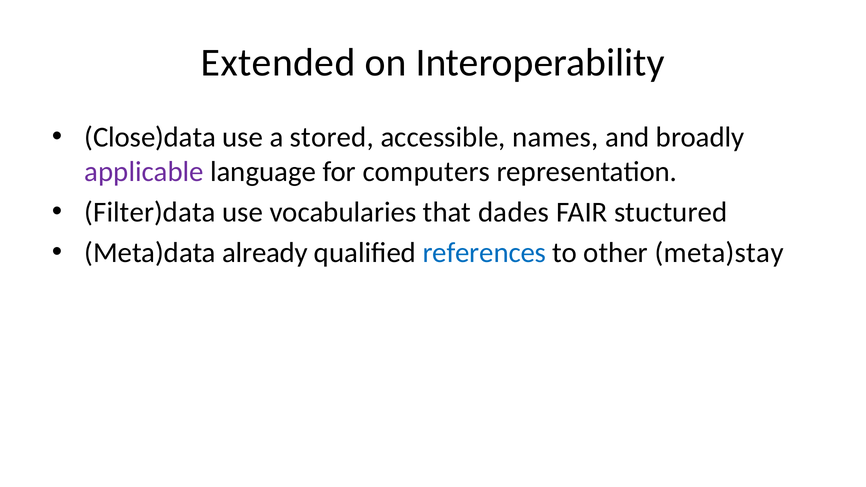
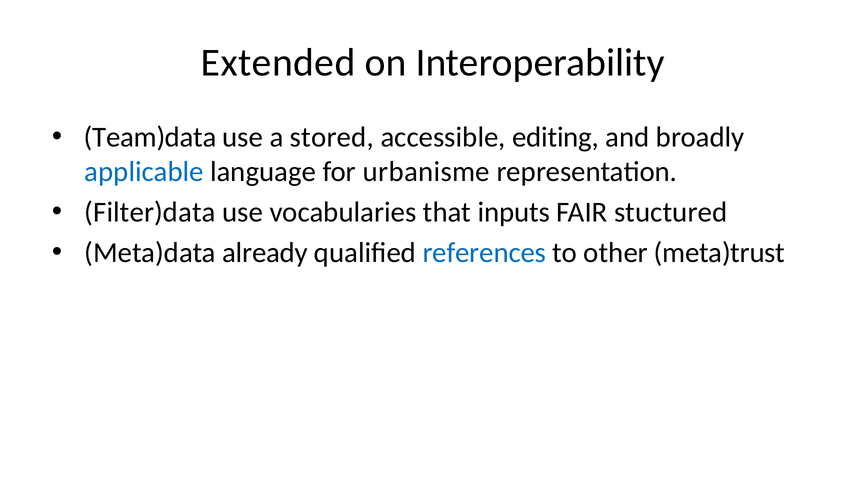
Close)data: Close)data -> Team)data
names: names -> editing
applicable colour: purple -> blue
computers: computers -> urbanisme
dades: dades -> inputs
meta)stay: meta)stay -> meta)trust
